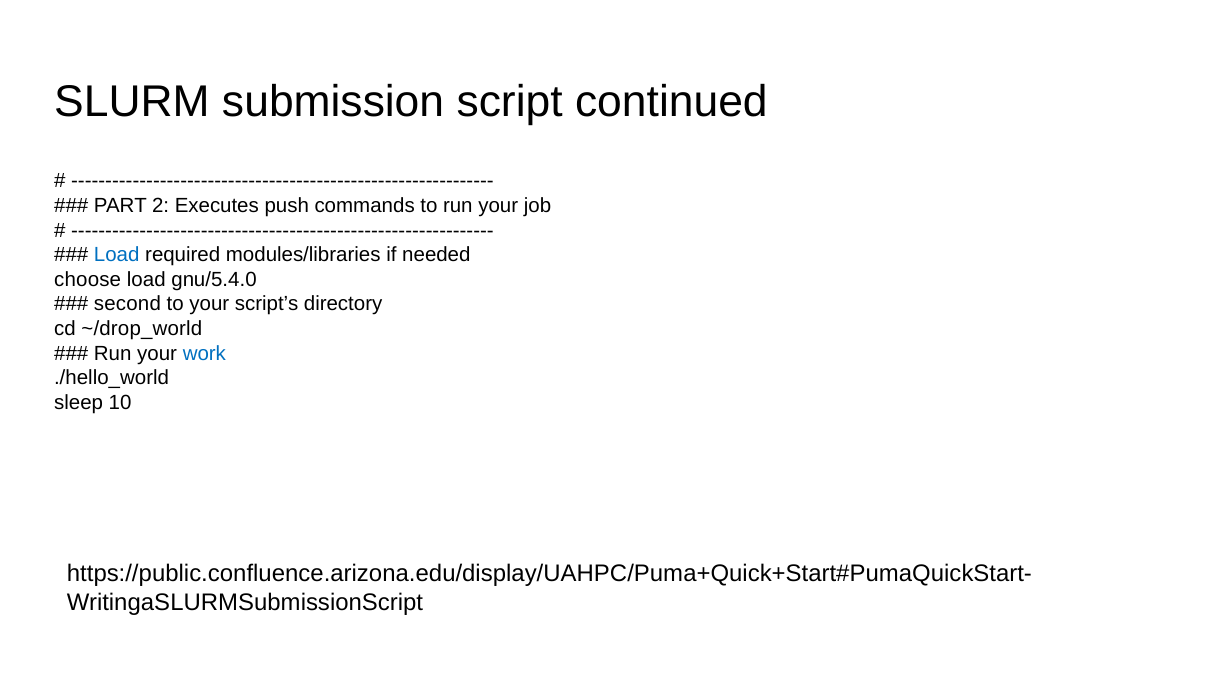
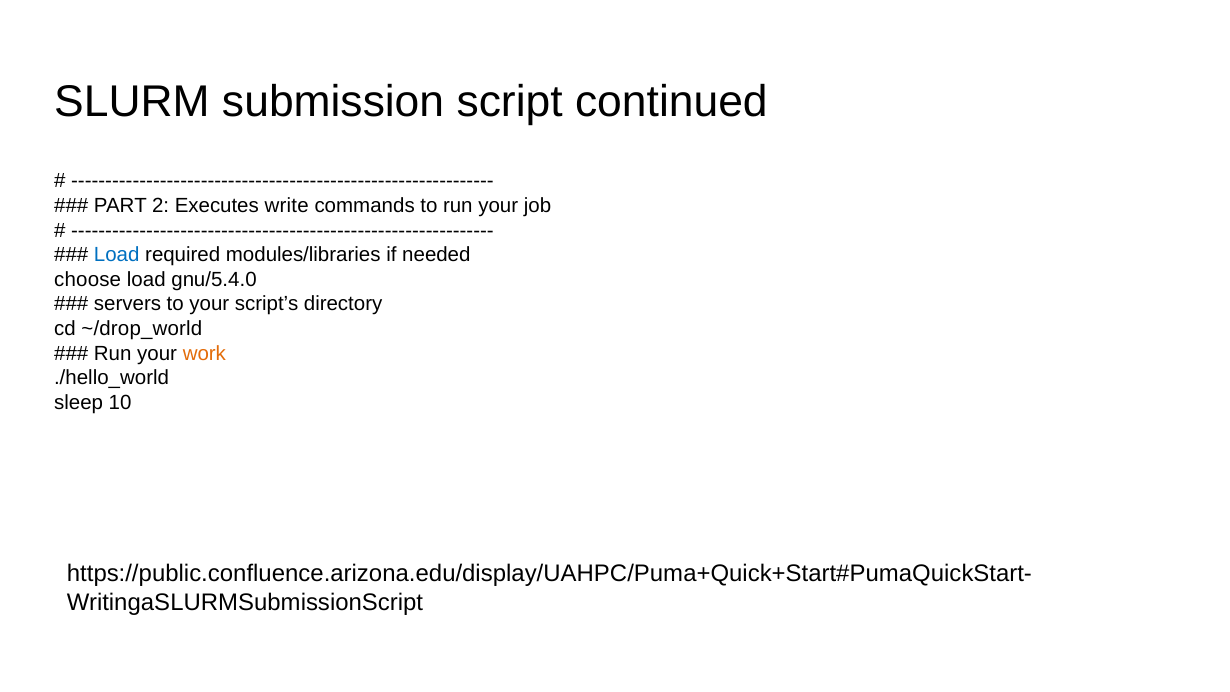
push: push -> write
second: second -> servers
work colour: blue -> orange
